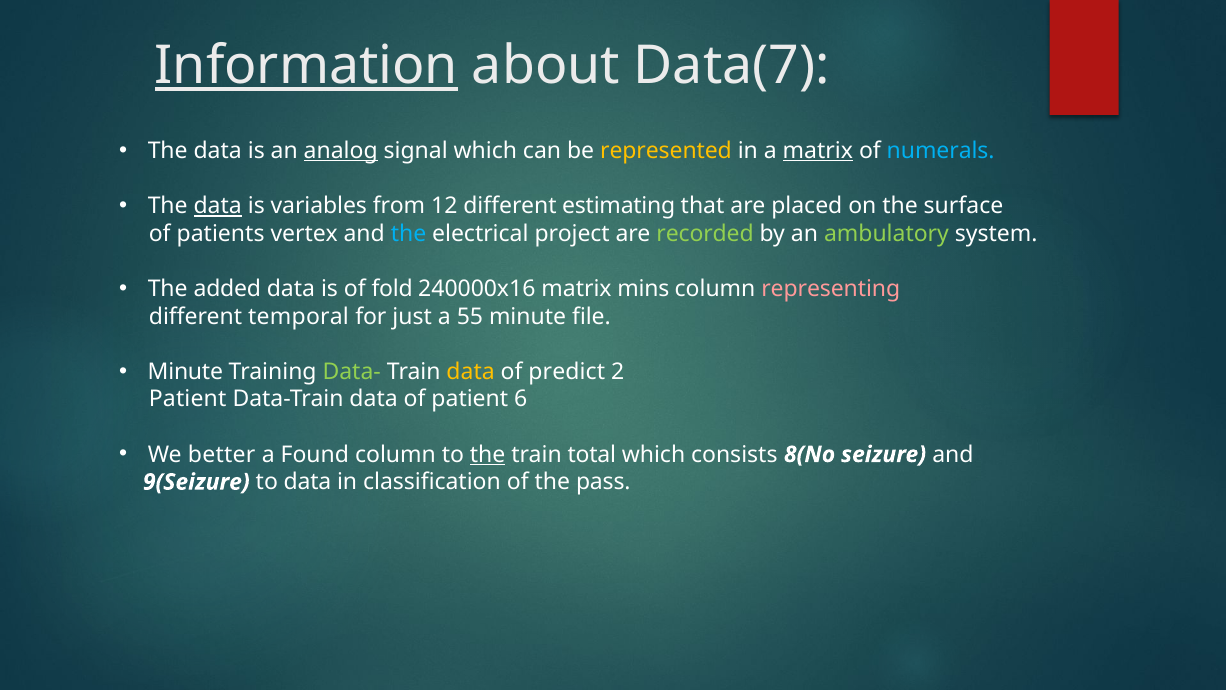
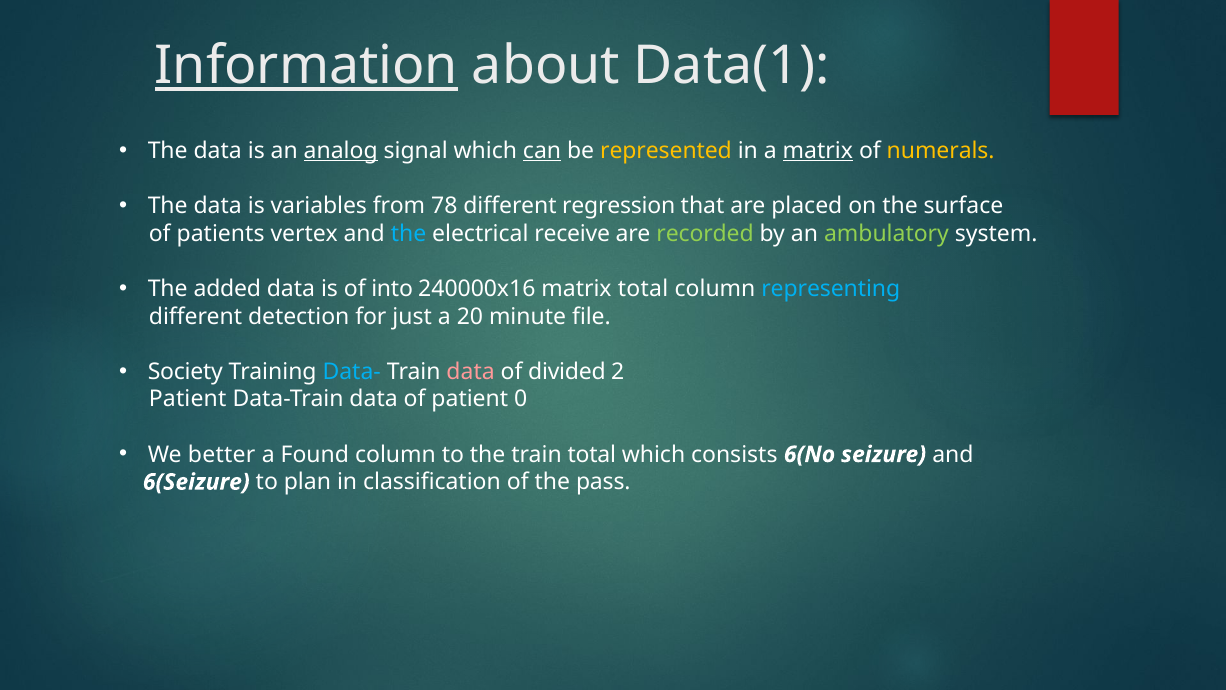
Data(7: Data(7 -> Data(1
can underline: none -> present
numerals colour: light blue -> yellow
data at (218, 206) underline: present -> none
12: 12 -> 78
estimating: estimating -> regression
project: project -> receive
fold: fold -> into
matrix mins: mins -> total
representing colour: pink -> light blue
temporal: temporal -> detection
55: 55 -> 20
Minute at (185, 372): Minute -> Society
Data- colour: light green -> light blue
data at (471, 372) colour: yellow -> pink
predict: predict -> divided
6: 6 -> 0
the at (488, 454) underline: present -> none
8(No: 8(No -> 6(No
9(Seizure: 9(Seizure -> 6(Seizure
to data: data -> plan
